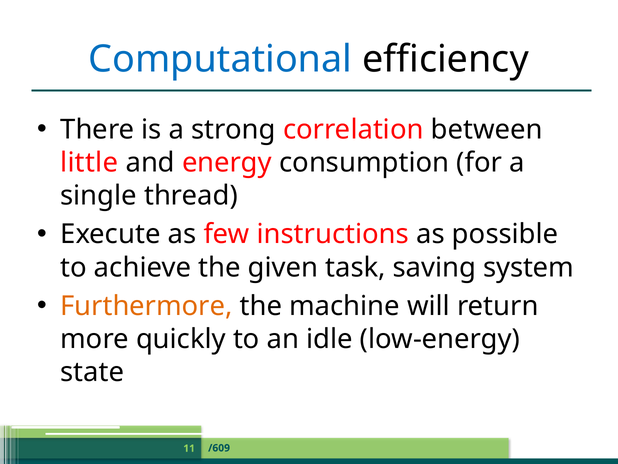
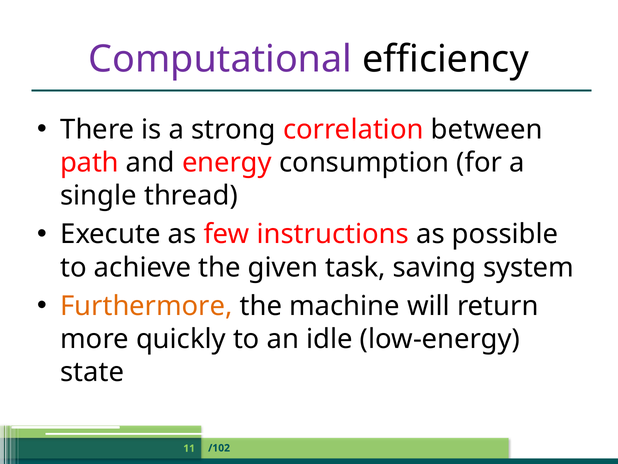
Computational colour: blue -> purple
little: little -> path
/609: /609 -> /102
